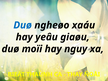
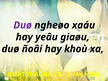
Duø at (23, 25) colour: blue -> purple
moïi: moïi -> ñoâi
nguy: nguy -> khoù
